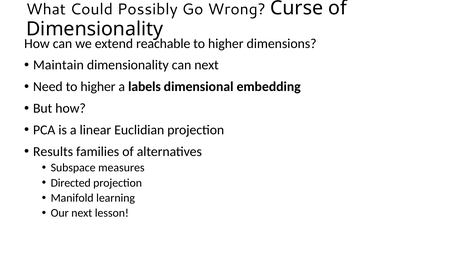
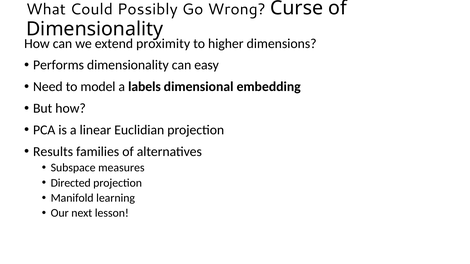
reachable: reachable -> proximity
Maintain: Maintain -> Performs
can next: next -> easy
Need to higher: higher -> model
